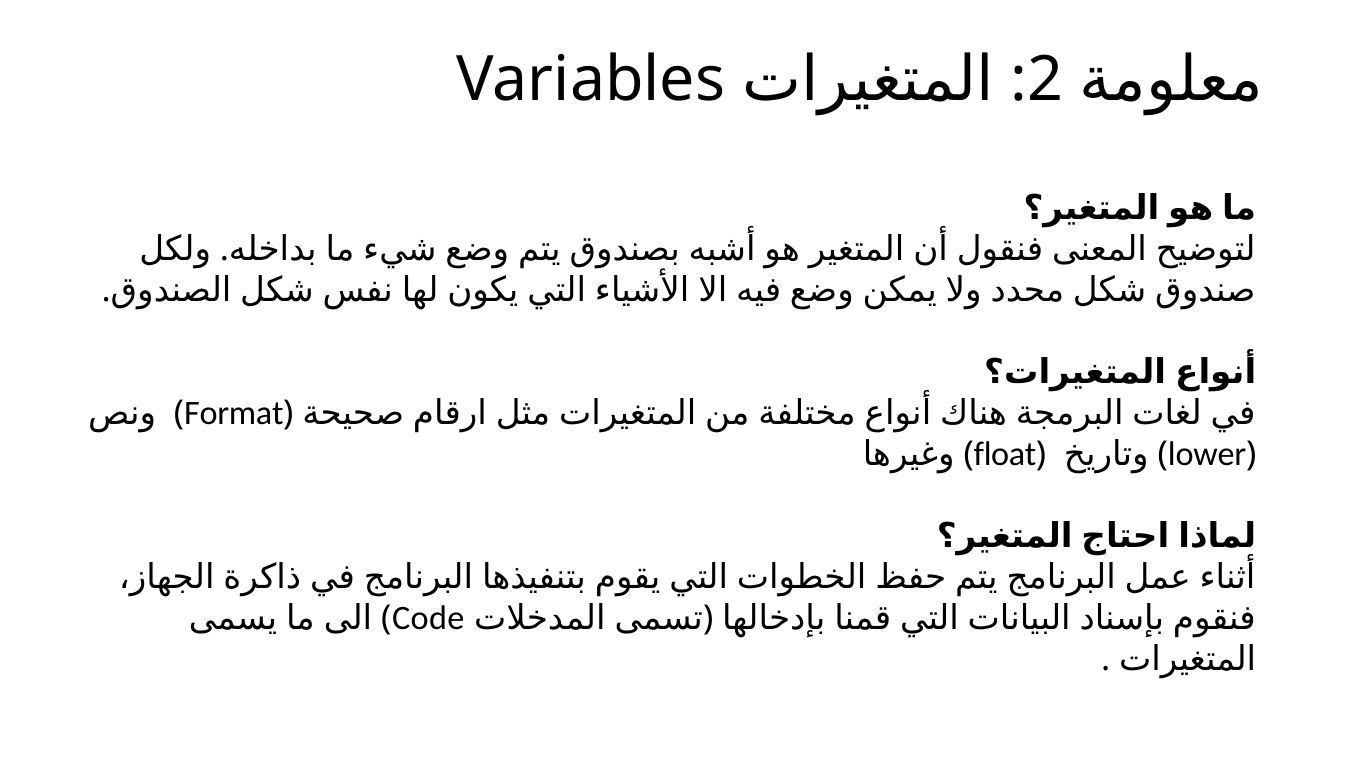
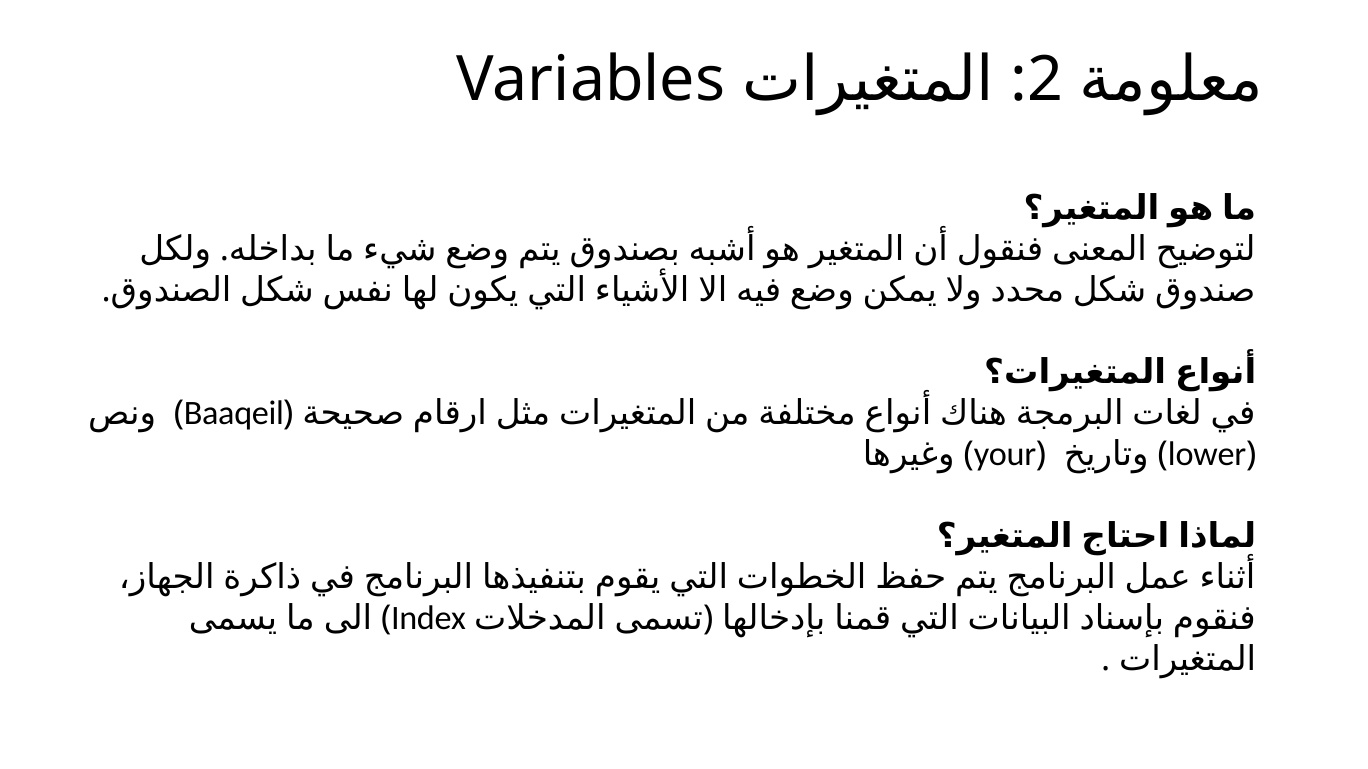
Format: Format -> Baaqeil
float: float -> your
Code: Code -> Index
